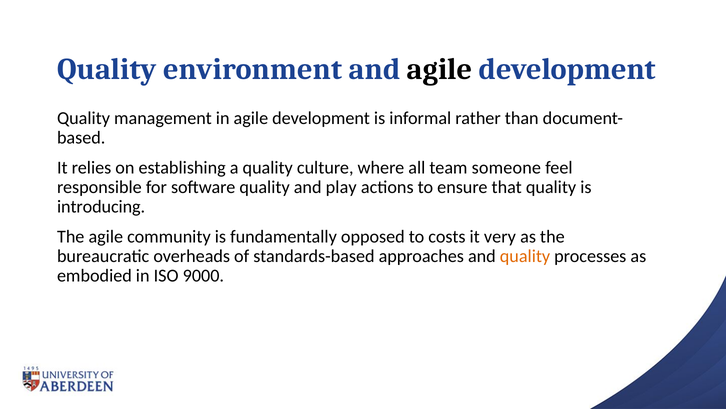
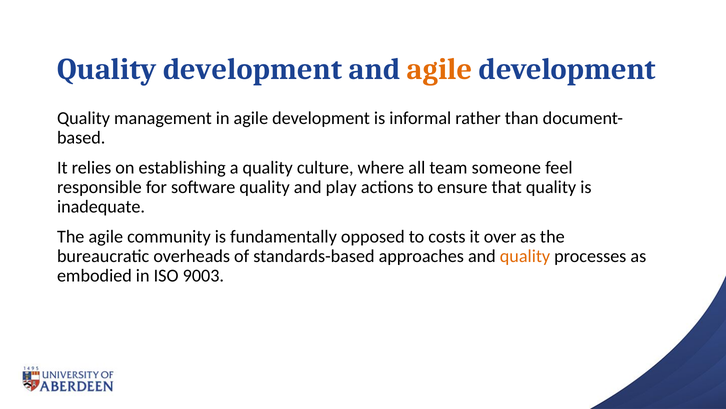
Quality environment: environment -> development
agile at (440, 69) colour: black -> orange
introducing: introducing -> inadequate
very: very -> over
9000: 9000 -> 9003
